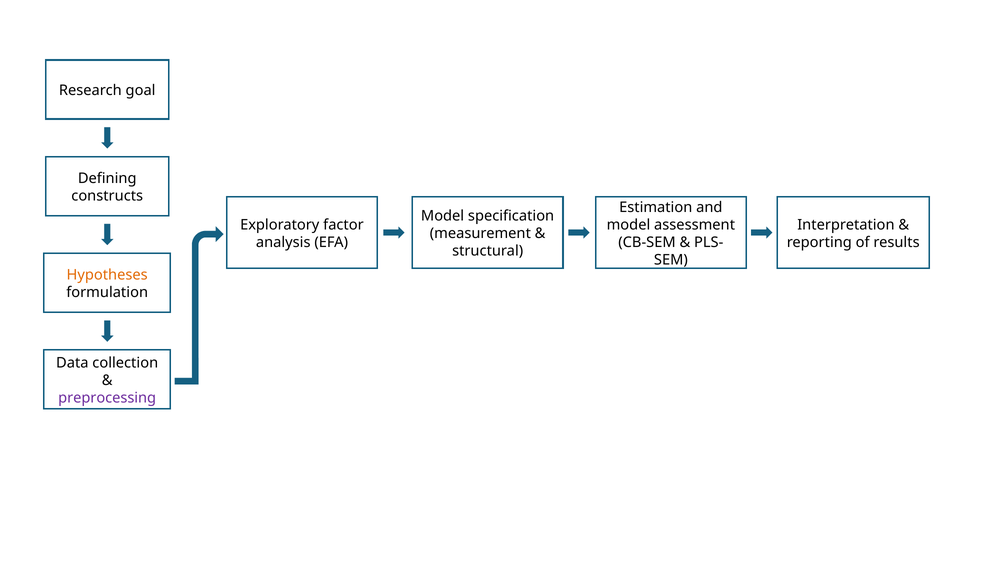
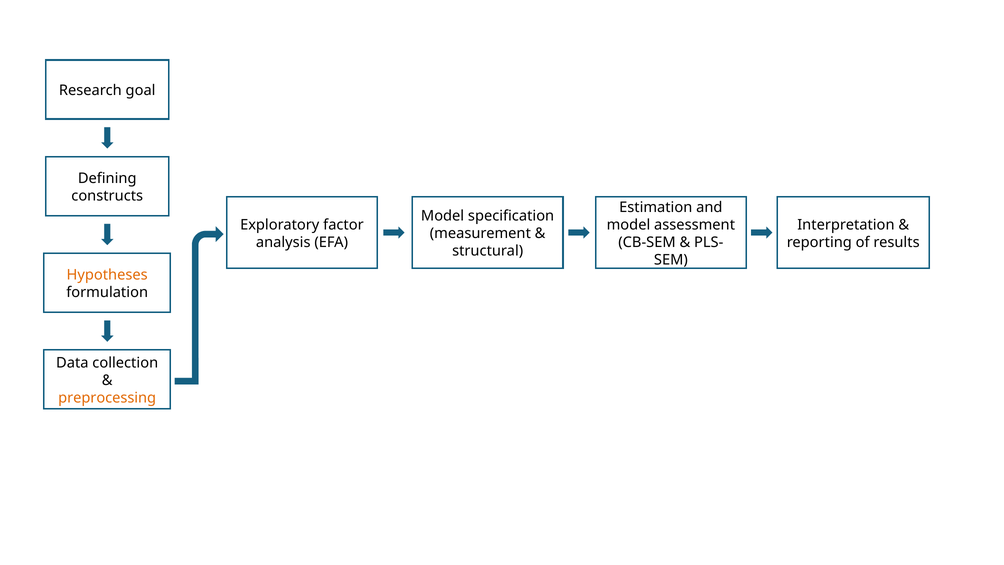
preprocessing colour: purple -> orange
